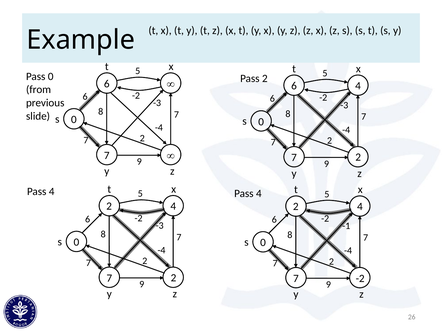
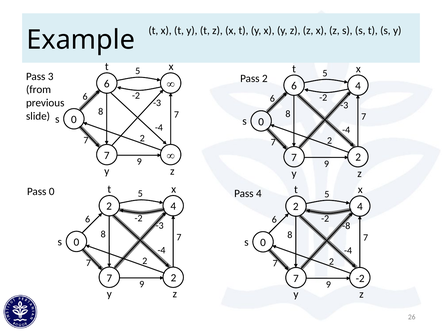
Pass 0: 0 -> 3
4 at (52, 191): 4 -> 0
-1: -1 -> -8
